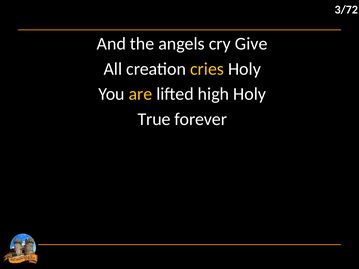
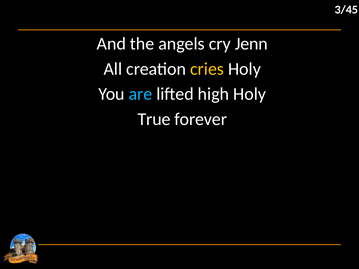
3/72: 3/72 -> 3/45
Give: Give -> Jenn
are colour: yellow -> light blue
